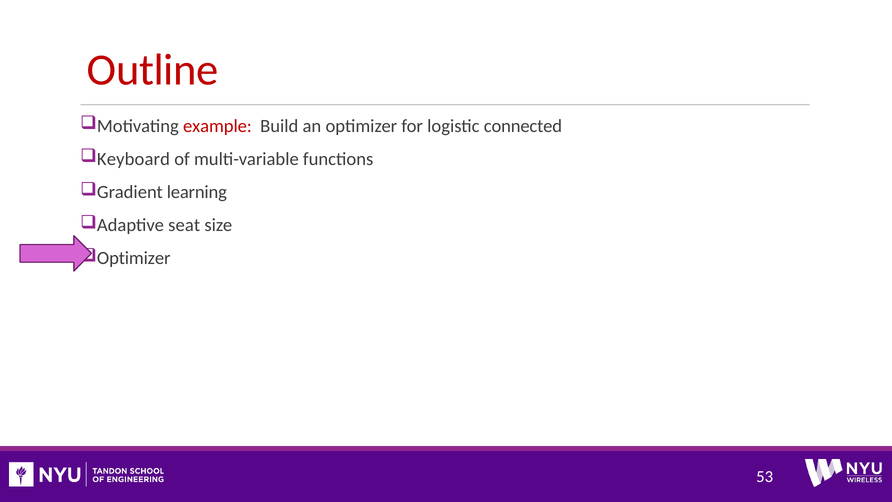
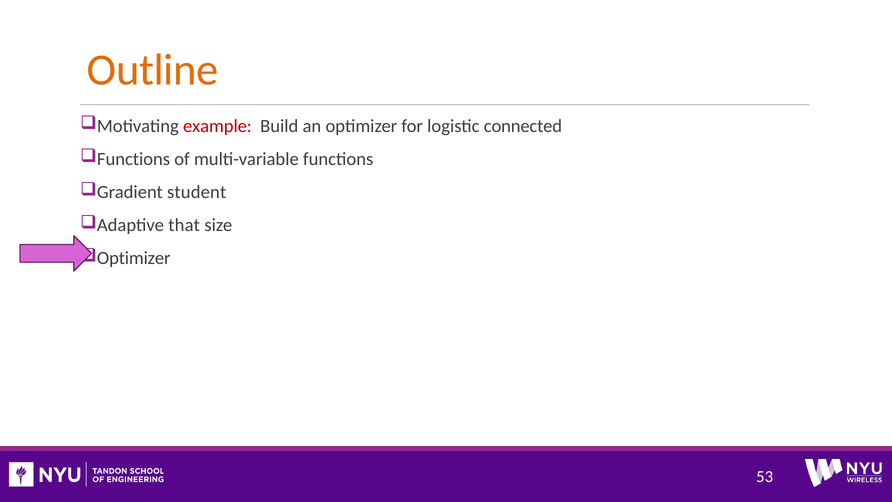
Outline colour: red -> orange
Keyboard at (133, 159): Keyboard -> Functions
learning: learning -> student
seat: seat -> that
